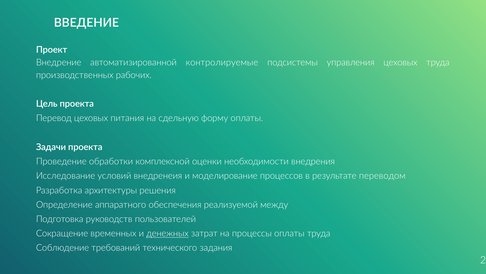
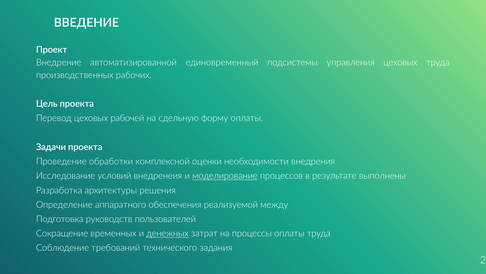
контролируемые: контролируемые -> единовременный
питания: питания -> рабочей
моделирование underline: none -> present
переводом: переводом -> выполнены
